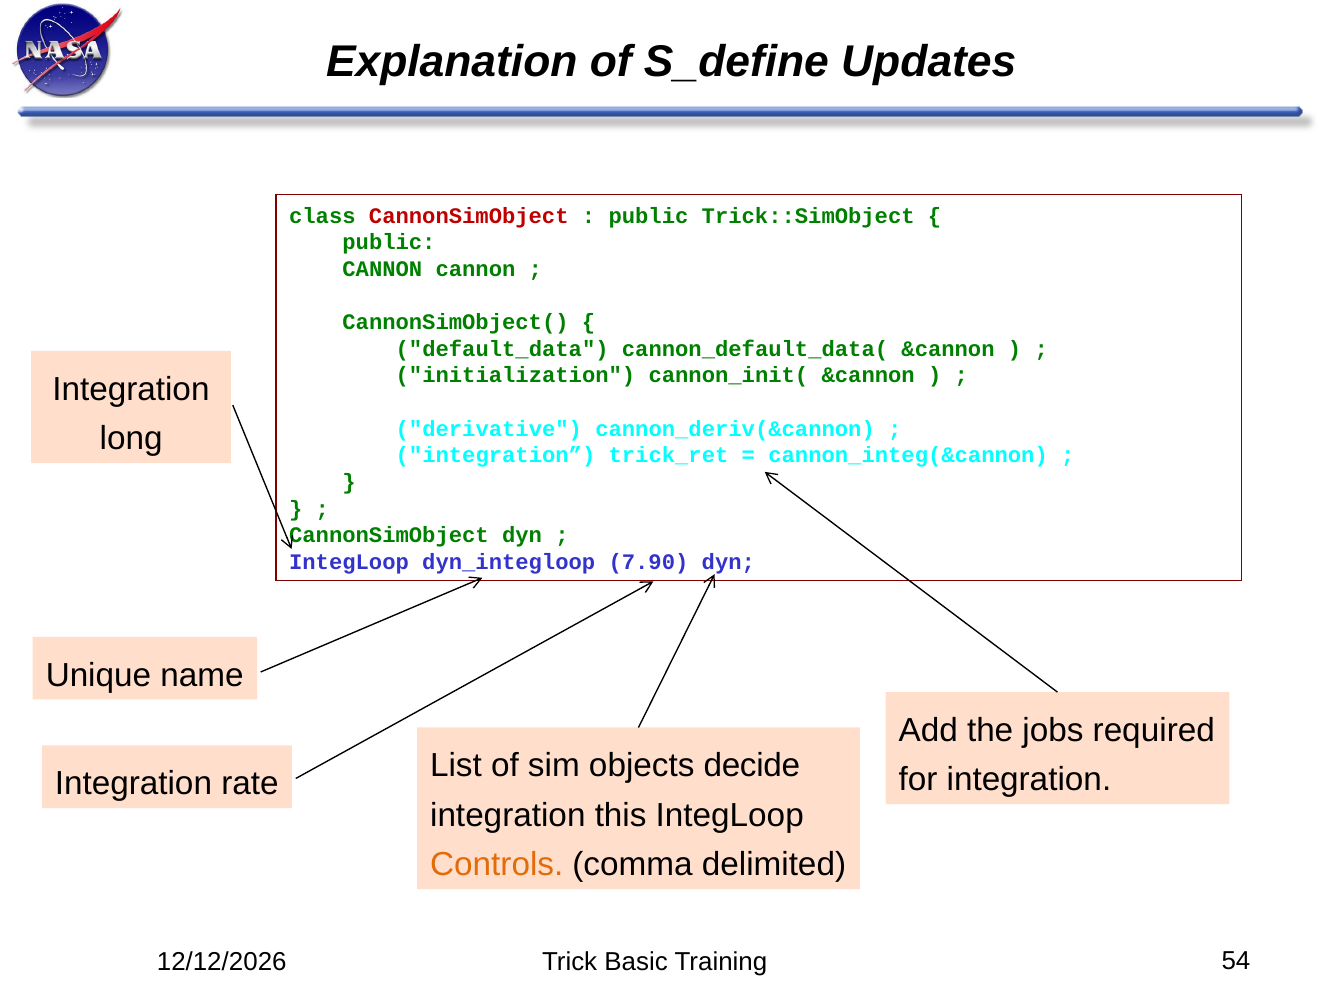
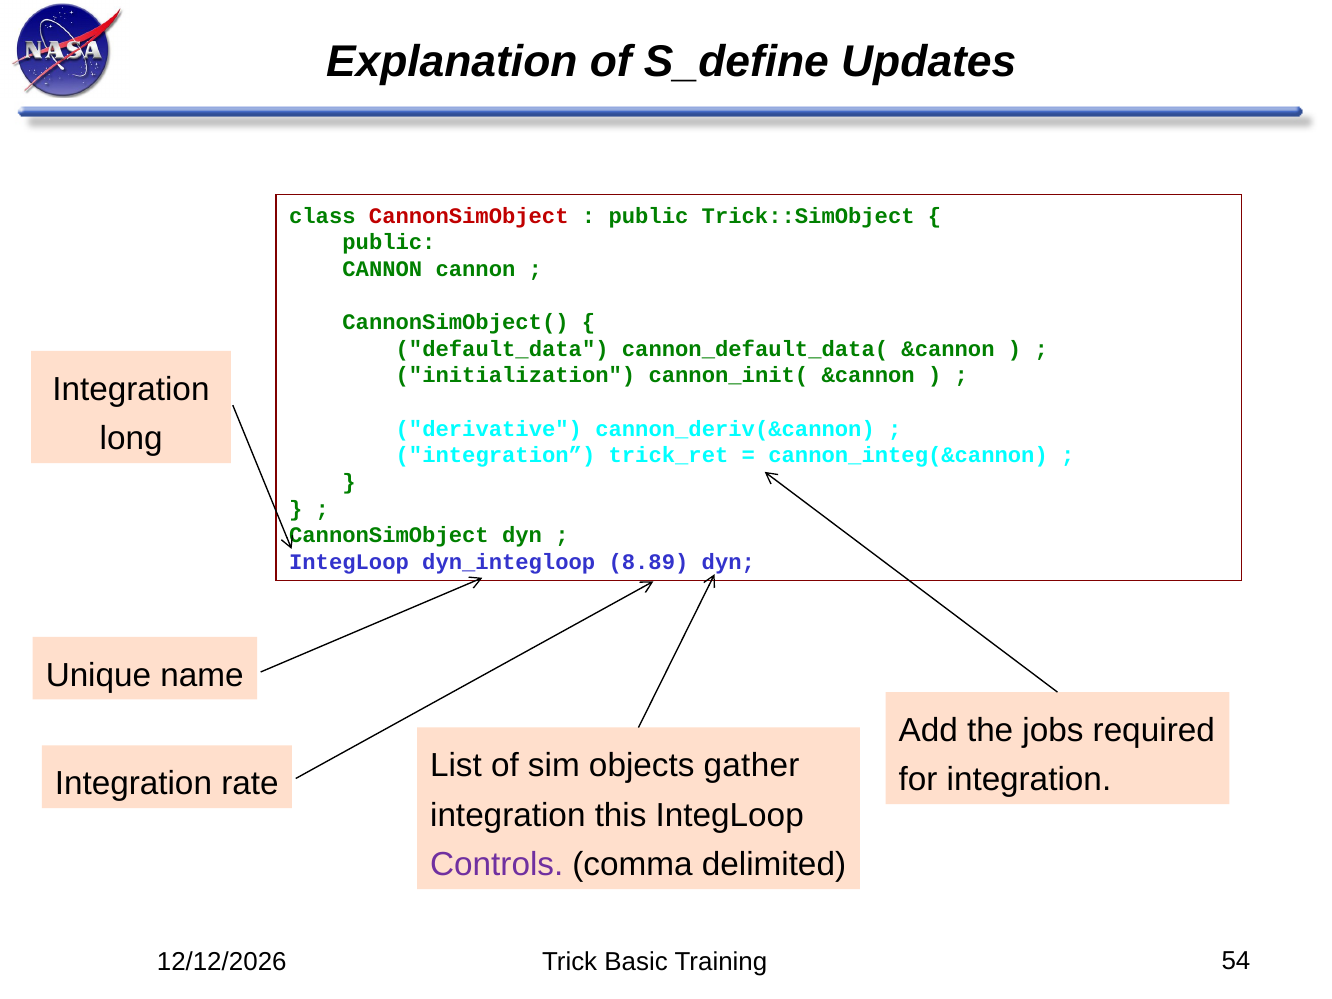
7.90: 7.90 -> 8.89
decide: decide -> gather
Controls colour: orange -> purple
